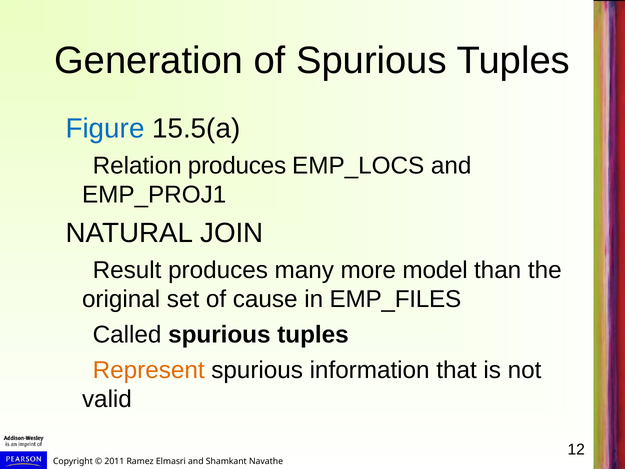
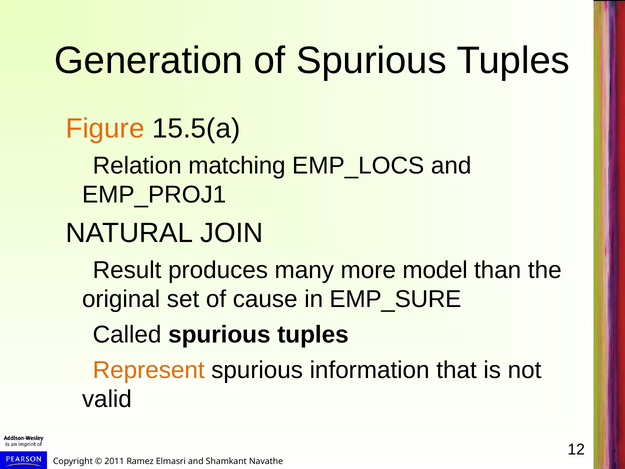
Figure colour: blue -> orange
Relation produces: produces -> matching
EMP_FILES: EMP_FILES -> EMP_SURE
